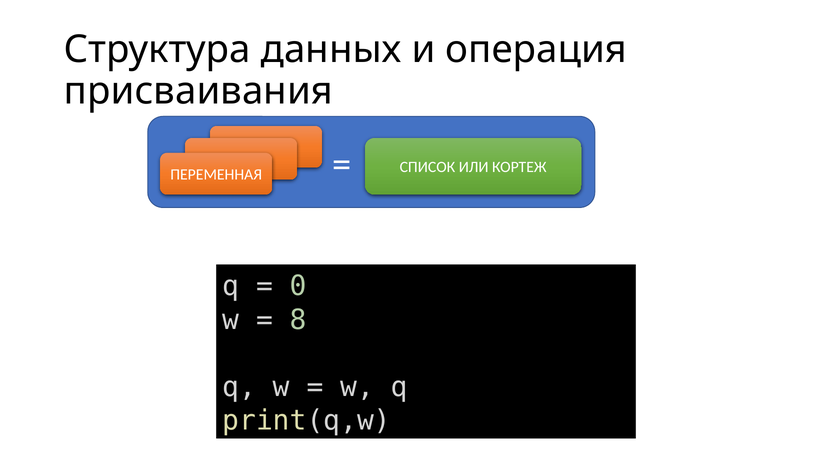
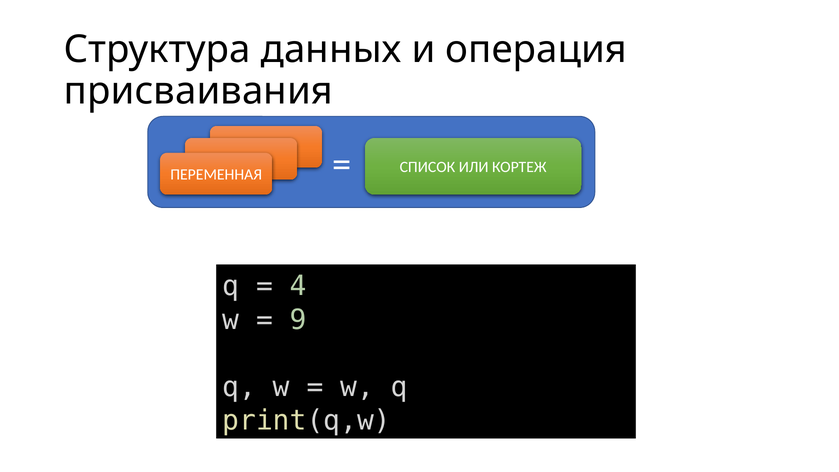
0: 0 -> 4
8: 8 -> 9
